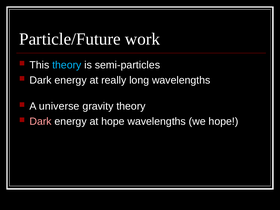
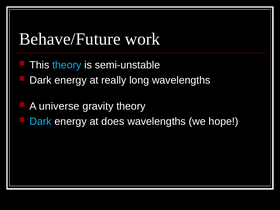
Particle/Future: Particle/Future -> Behave/Future
semi-particles: semi-particles -> semi-unstable
Dark at (41, 122) colour: pink -> light blue
at hope: hope -> does
